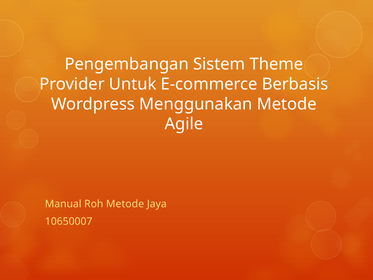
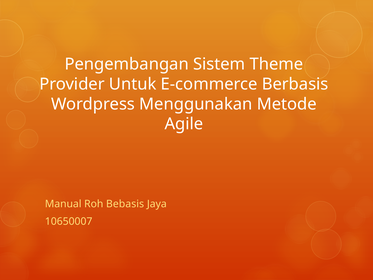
Roh Metode: Metode -> Bebasis
